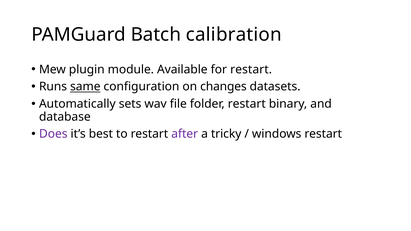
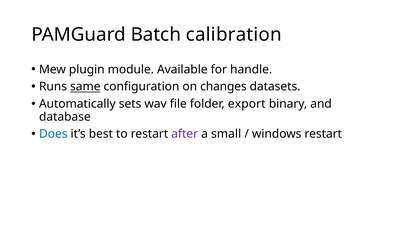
for restart: restart -> handle
folder restart: restart -> export
Does colour: purple -> blue
tricky: tricky -> small
